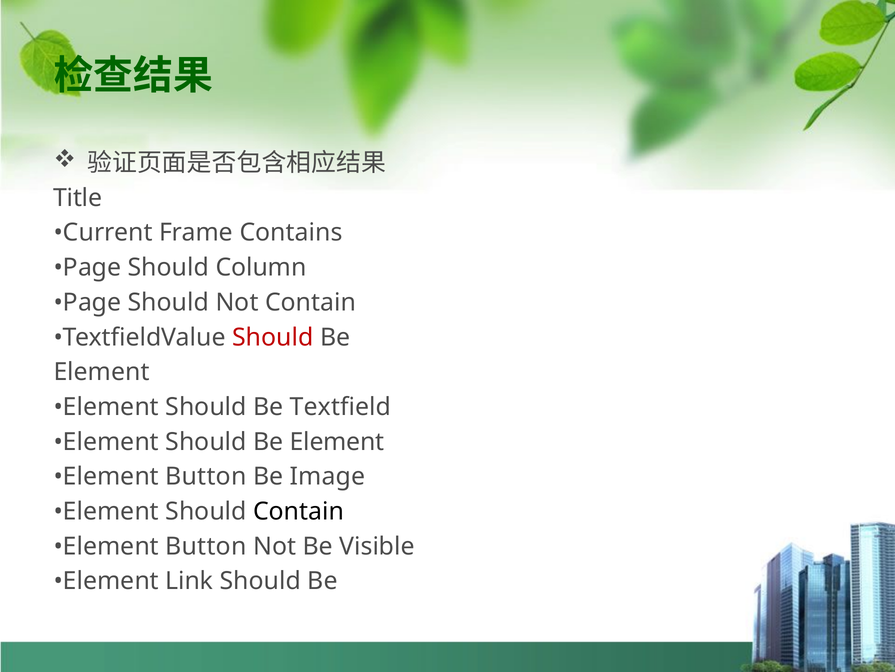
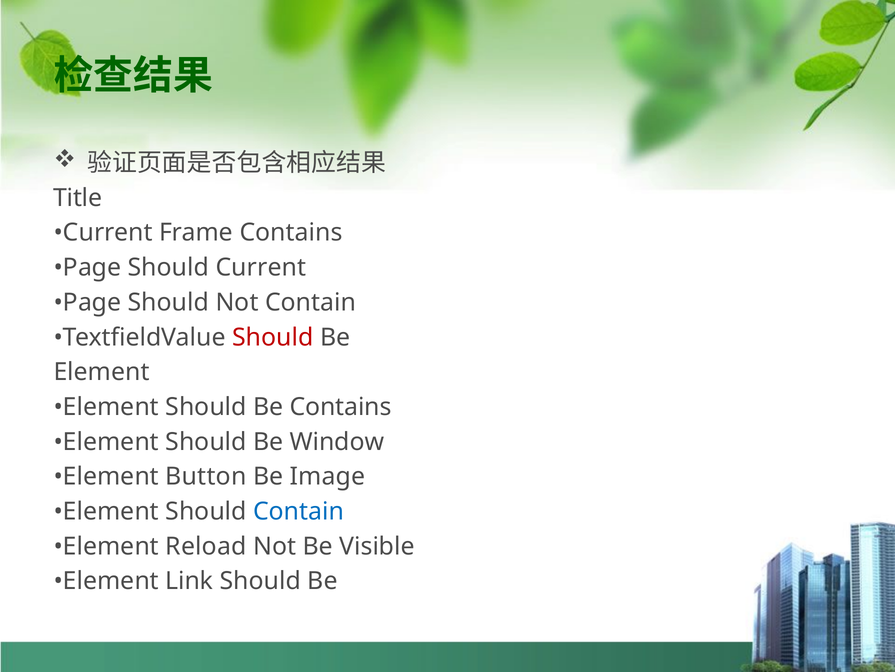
Should Column: Column -> Current
Be Textfield: Textfield -> Contains
Element Should Be Element: Element -> Window
Contain at (299, 511) colour: black -> blue
Button at (206, 546): Button -> Reload
